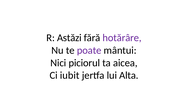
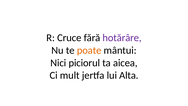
Astăzi: Astăzi -> Cruce
poate colour: purple -> orange
iubit: iubit -> mult
